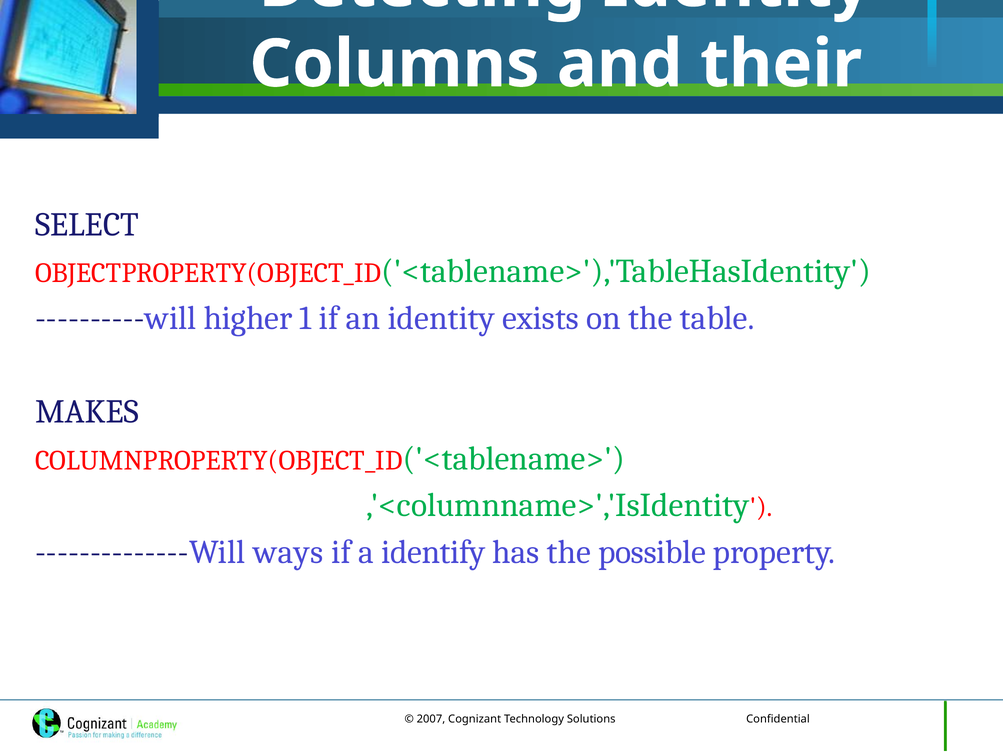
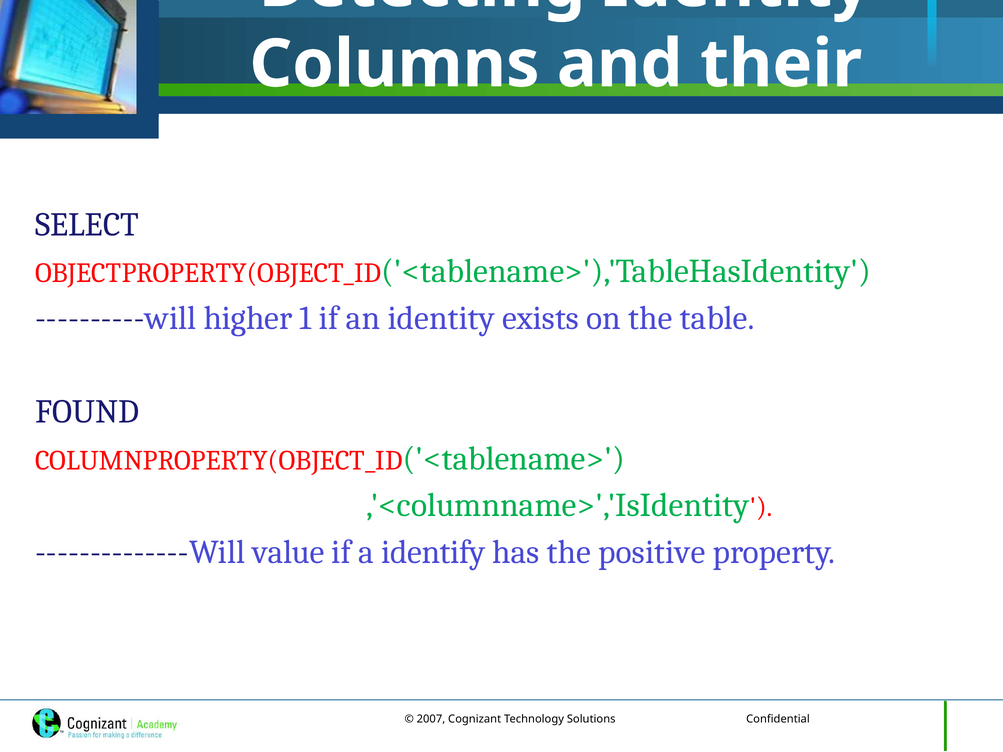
MAKES: MAKES -> FOUND
ways: ways -> value
possible: possible -> positive
